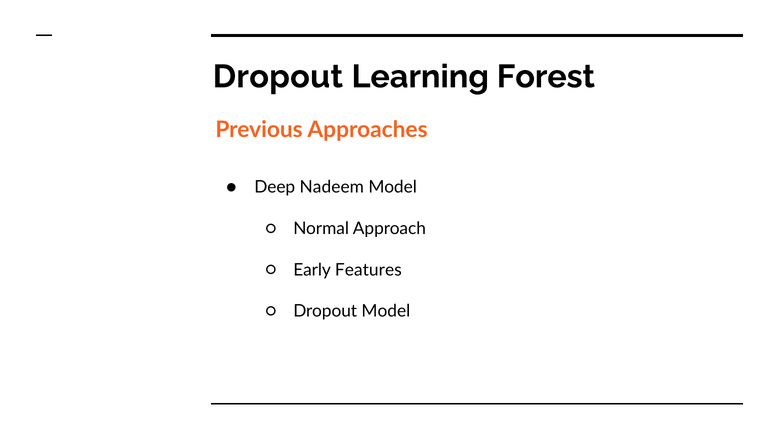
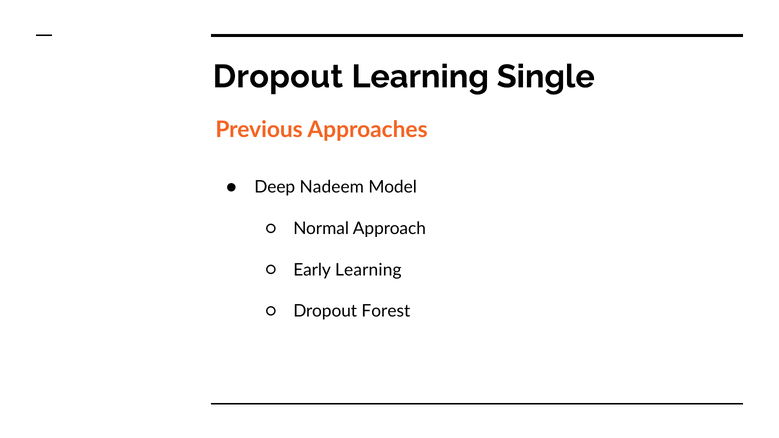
Forest: Forest -> Single
Early Features: Features -> Learning
Dropout Model: Model -> Forest
